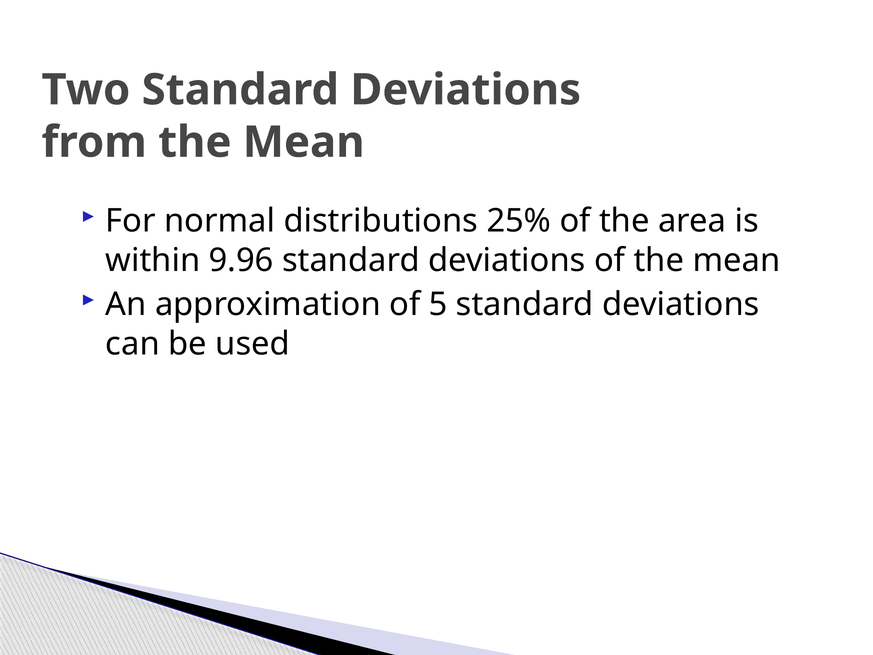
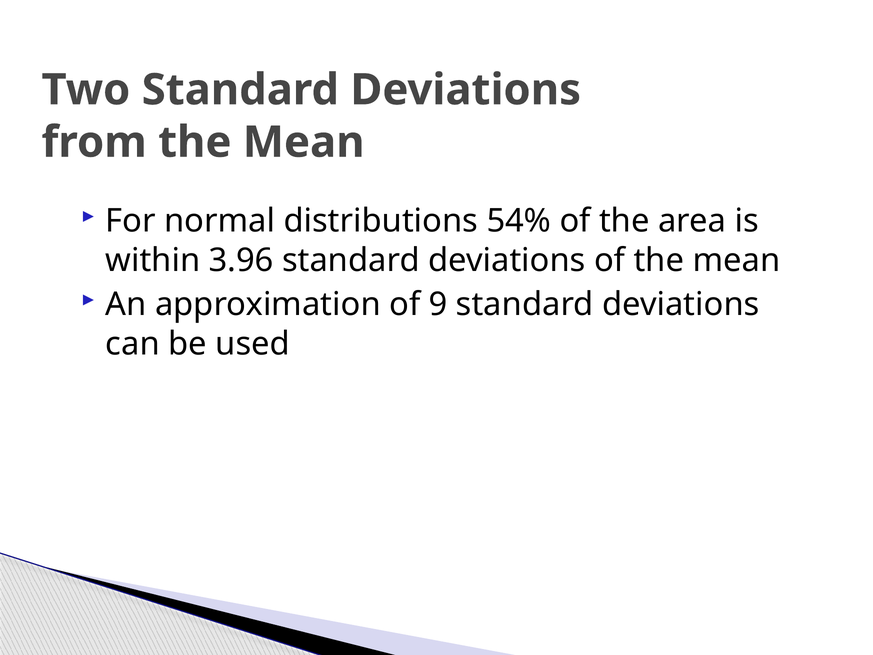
25%: 25% -> 54%
9.96: 9.96 -> 3.96
5: 5 -> 9
